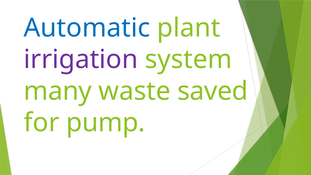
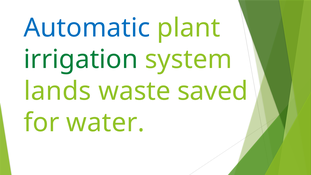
irrigation colour: purple -> green
many: many -> lands
pump: pump -> water
